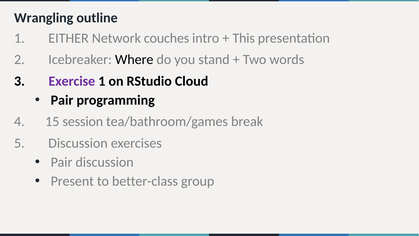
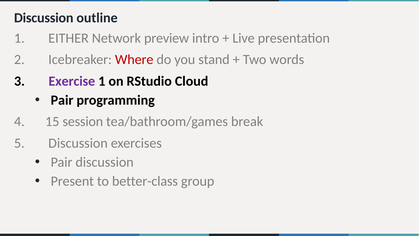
Wrangling at (44, 18): Wrangling -> Discussion
couches: couches -> preview
This: This -> Live
Where colour: black -> red
